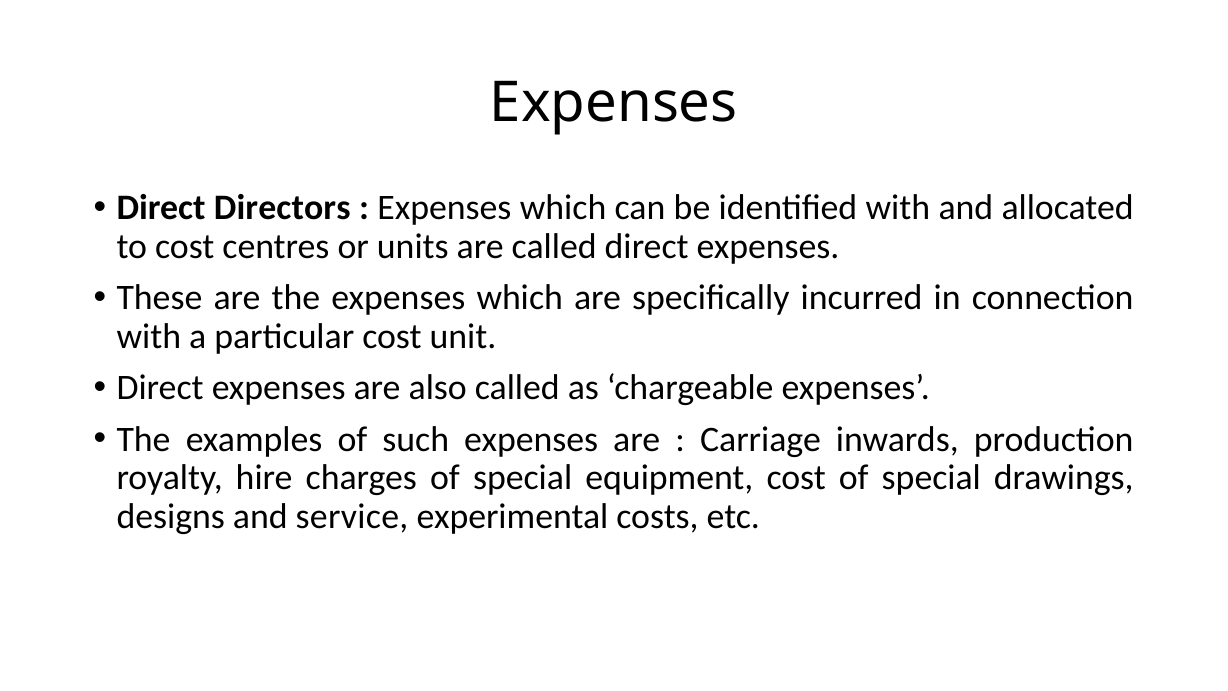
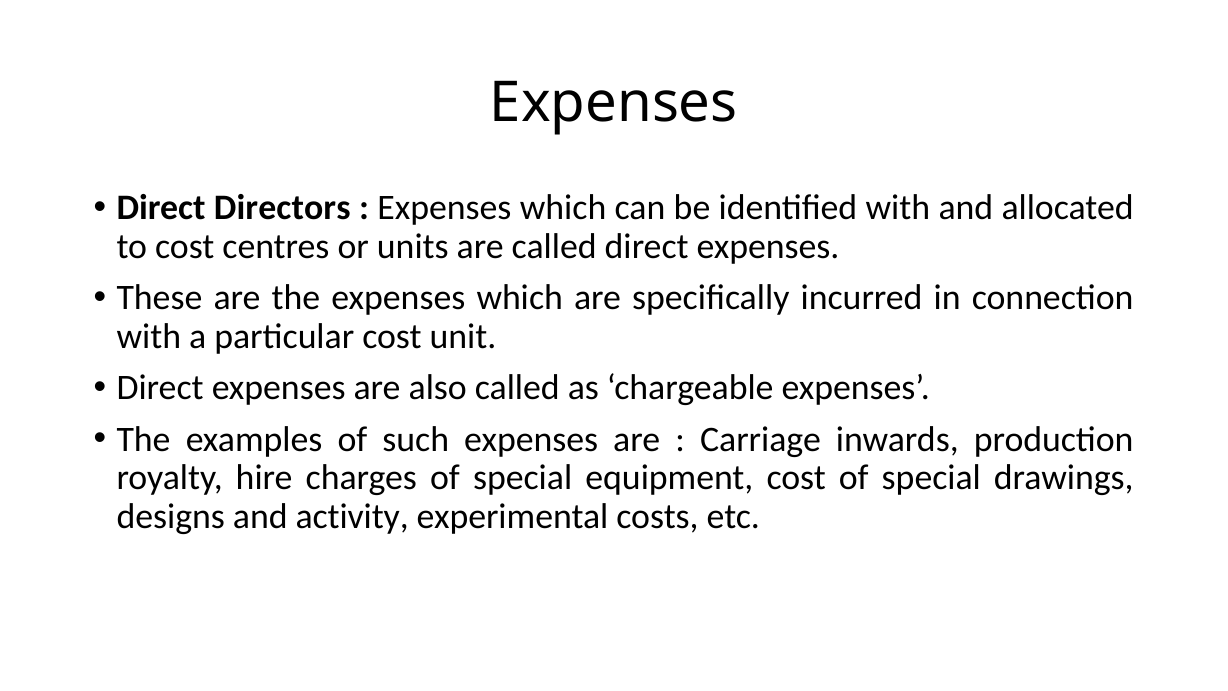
service: service -> activity
